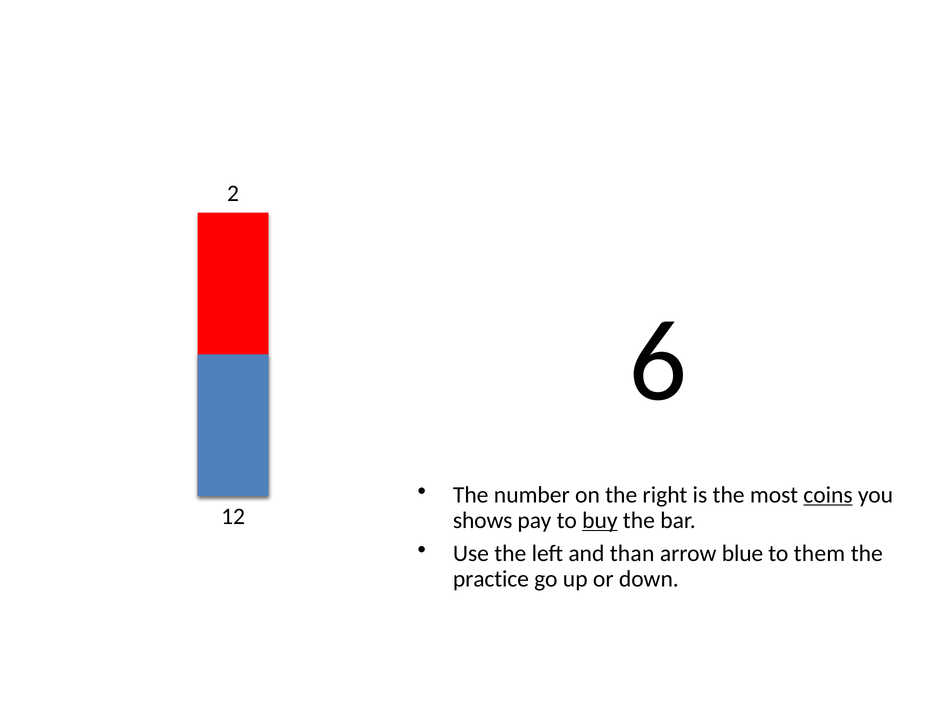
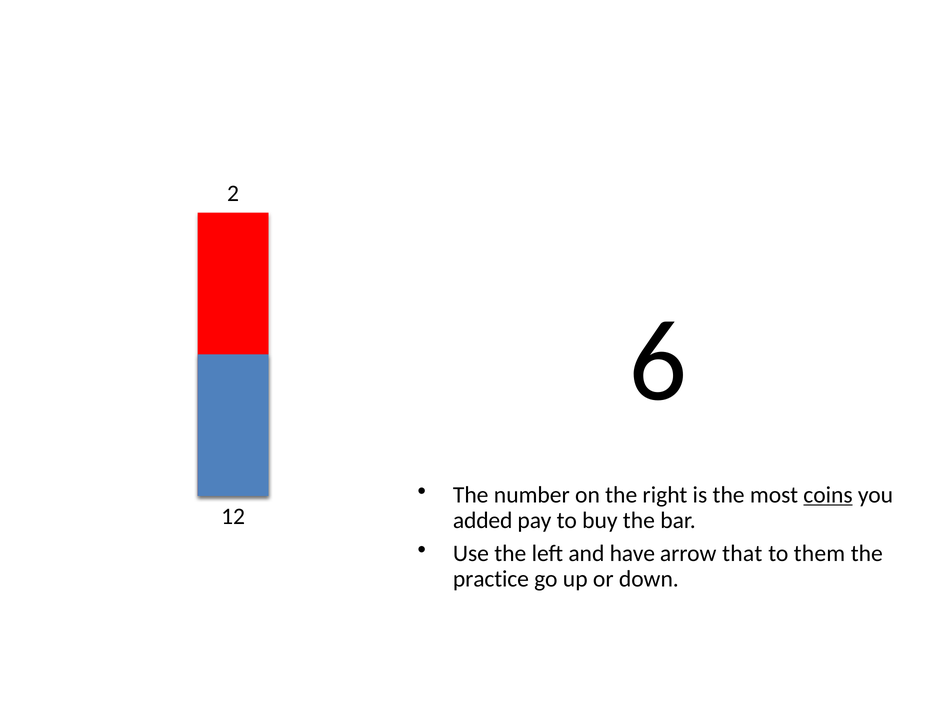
shows: shows -> added
buy underline: present -> none
than: than -> have
blue: blue -> that
